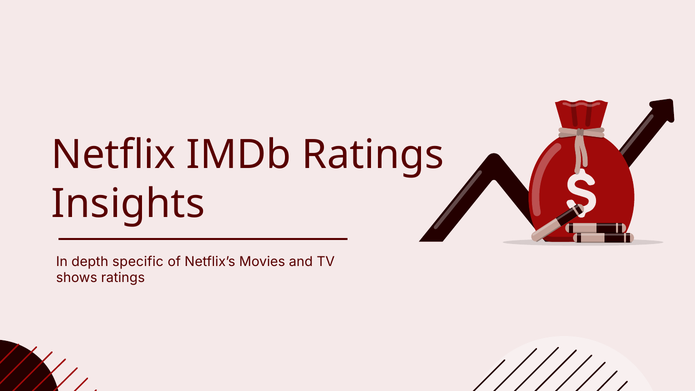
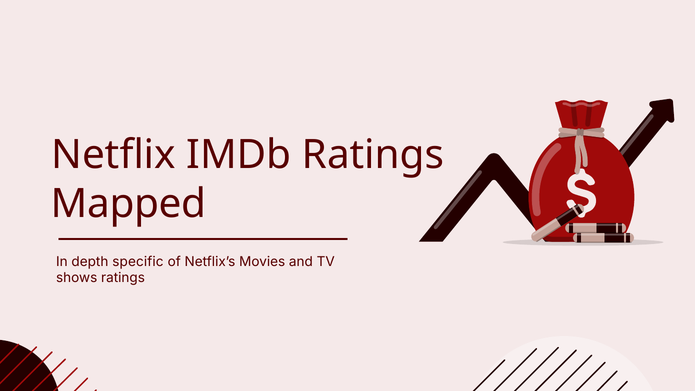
Insights: Insights -> Mapped
